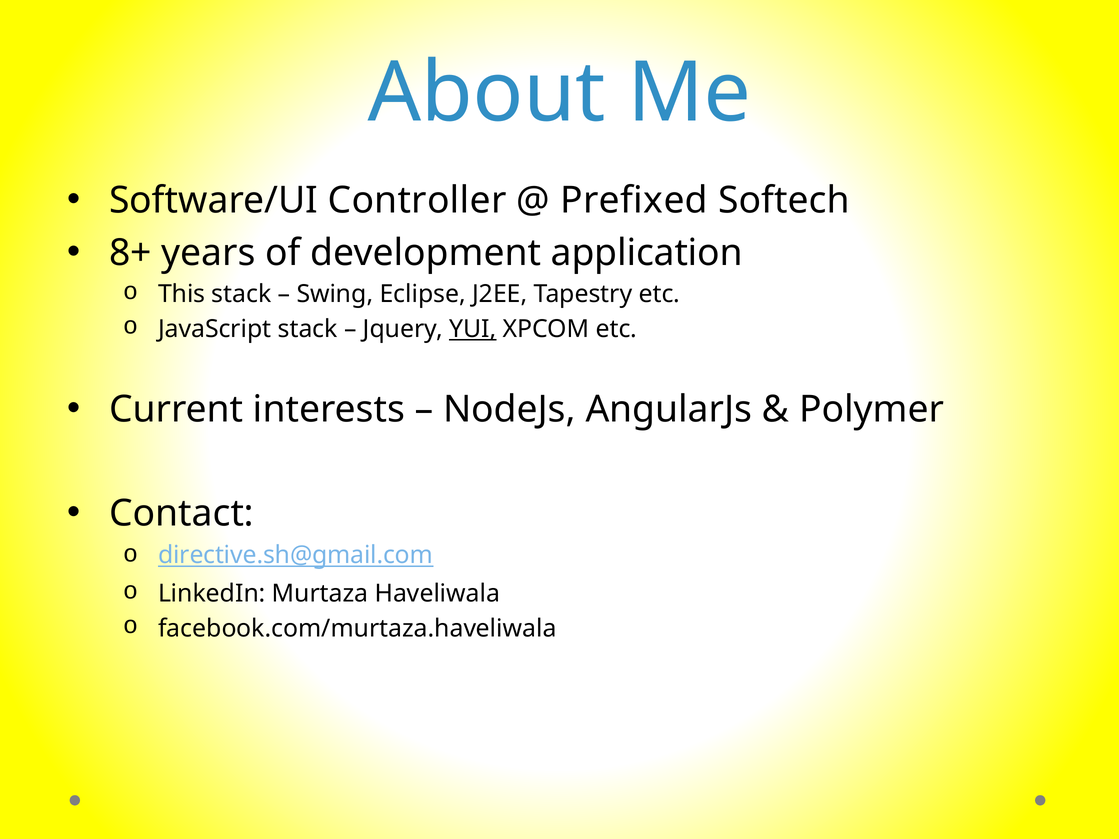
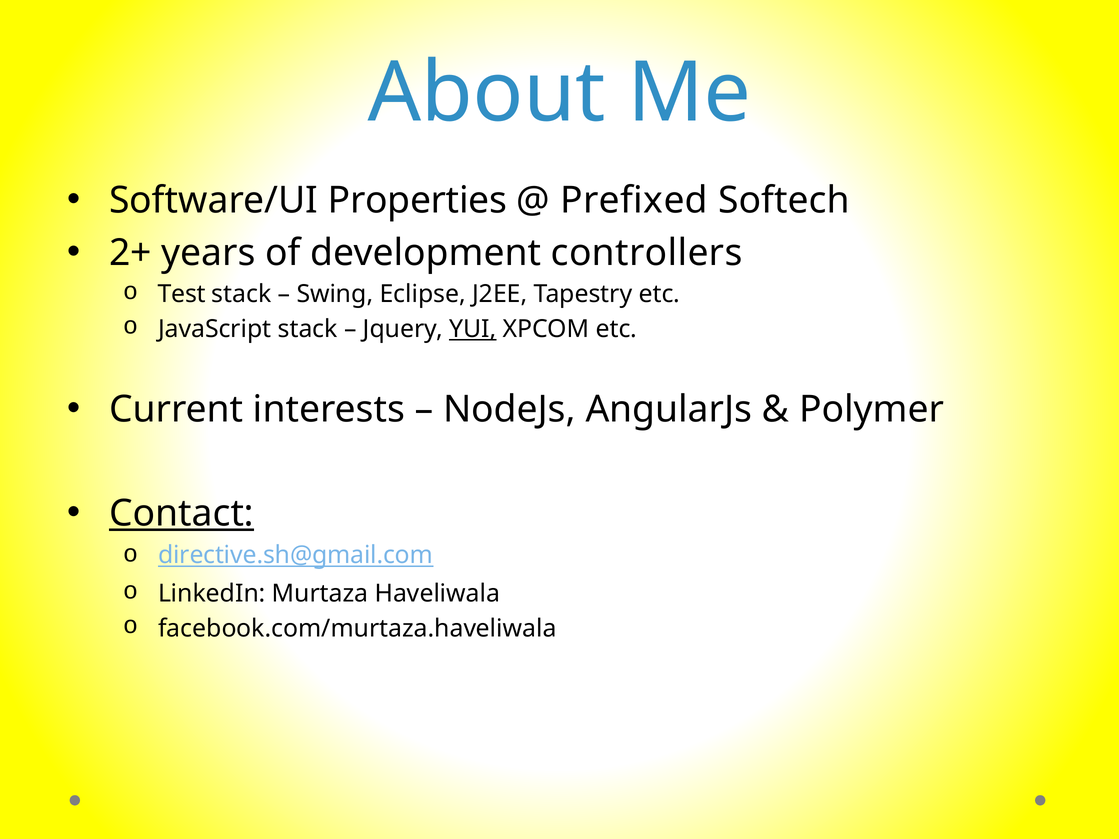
Controller: Controller -> Properties
8+: 8+ -> 2+
application: application -> controllers
This: This -> Test
Contact underline: none -> present
